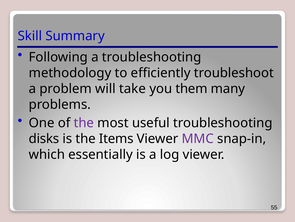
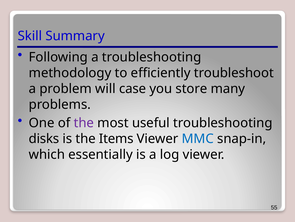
take: take -> case
them: them -> store
MMC colour: purple -> blue
